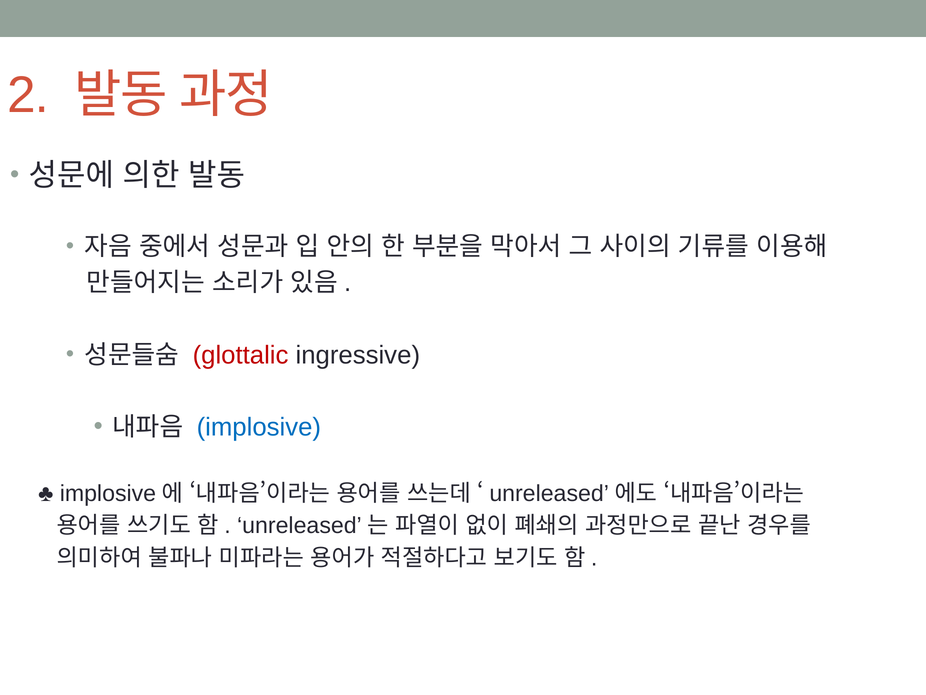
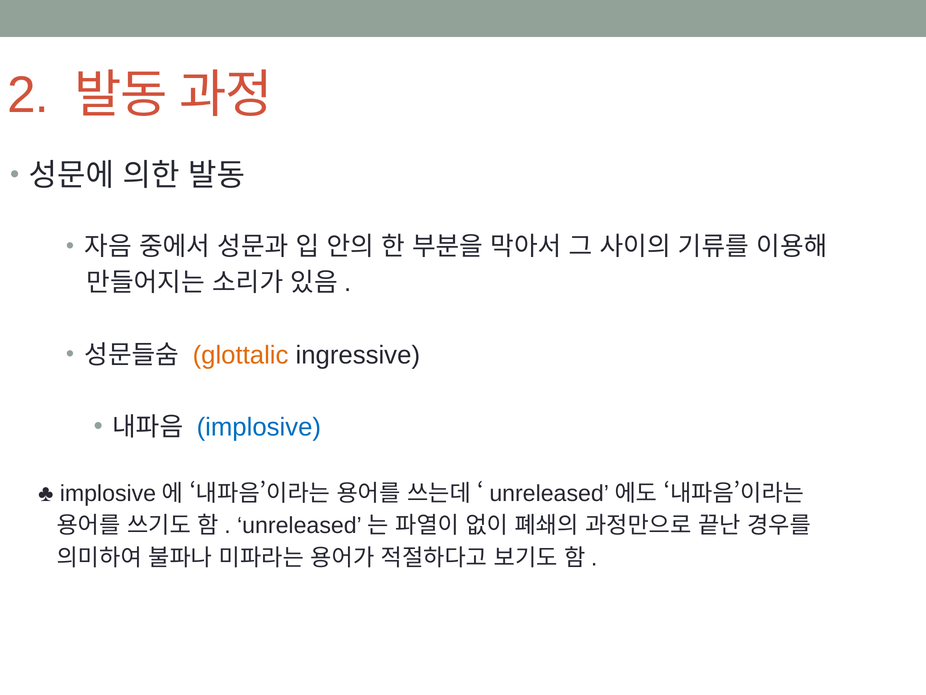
glottalic colour: red -> orange
